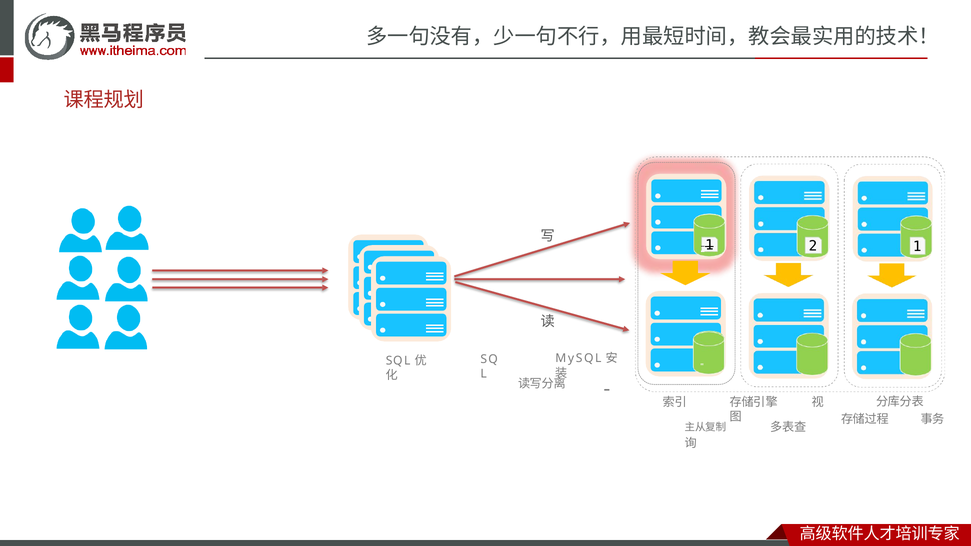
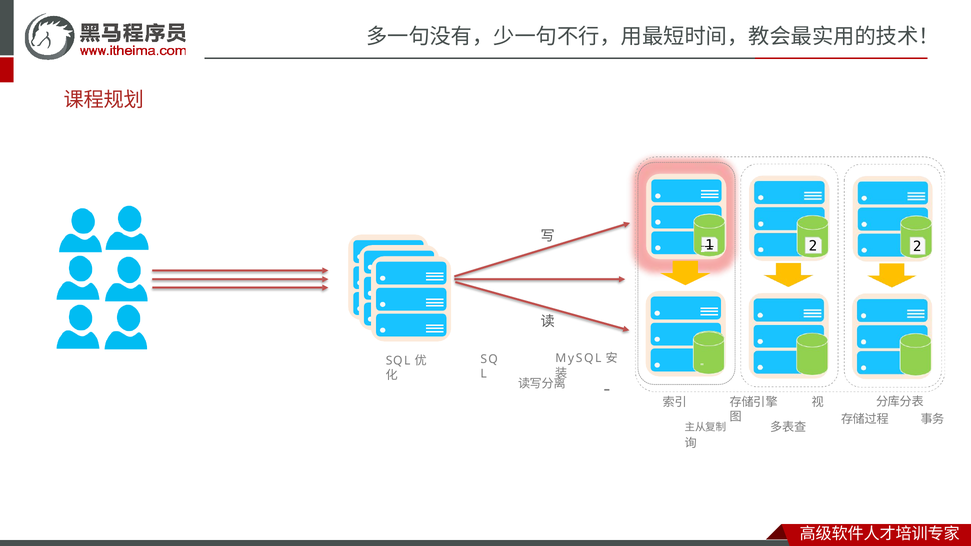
2 1: 1 -> 2
